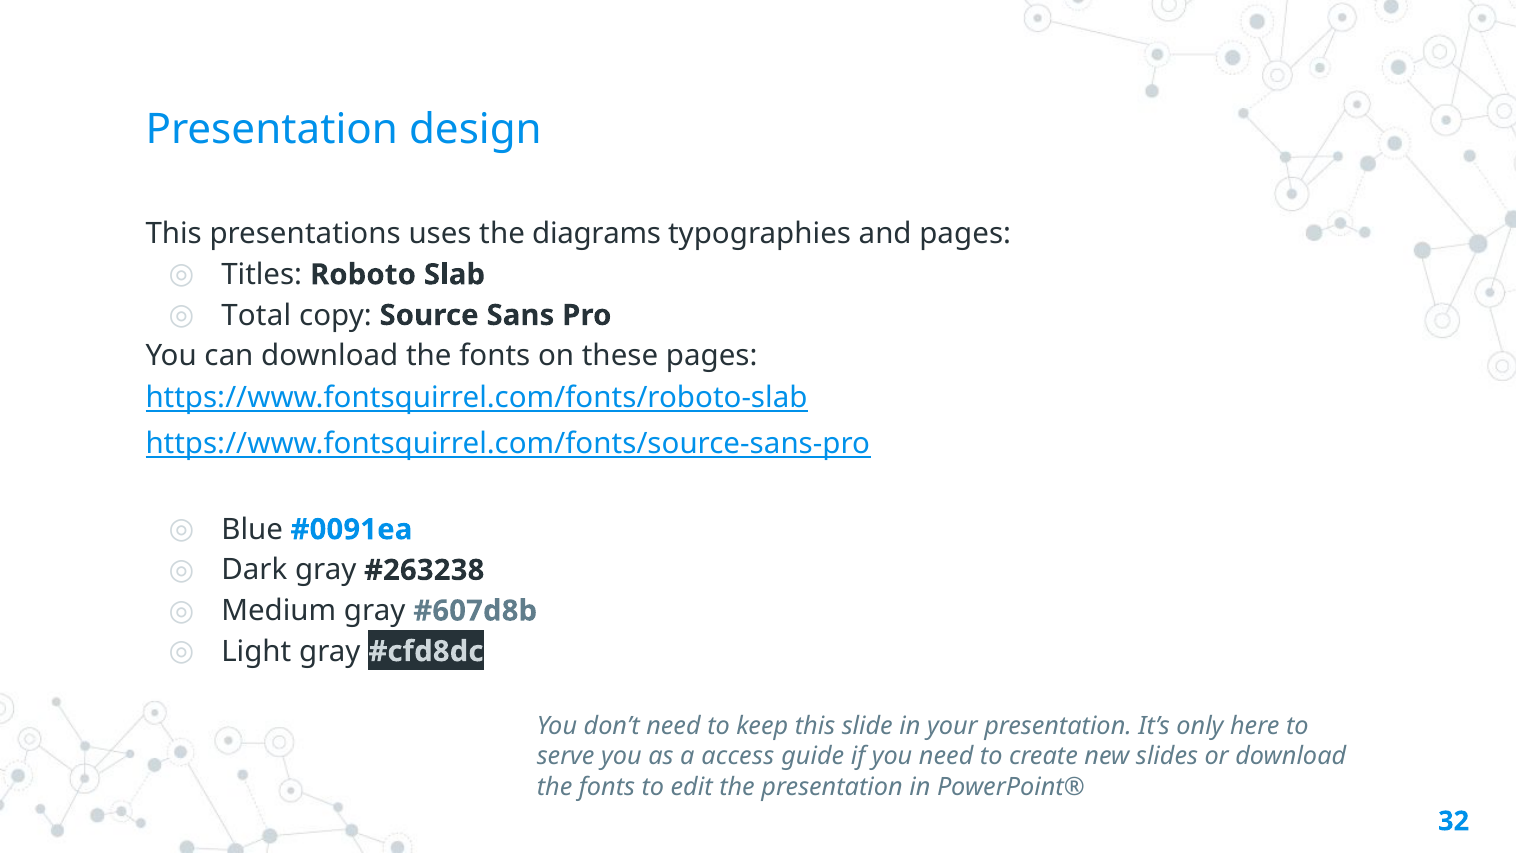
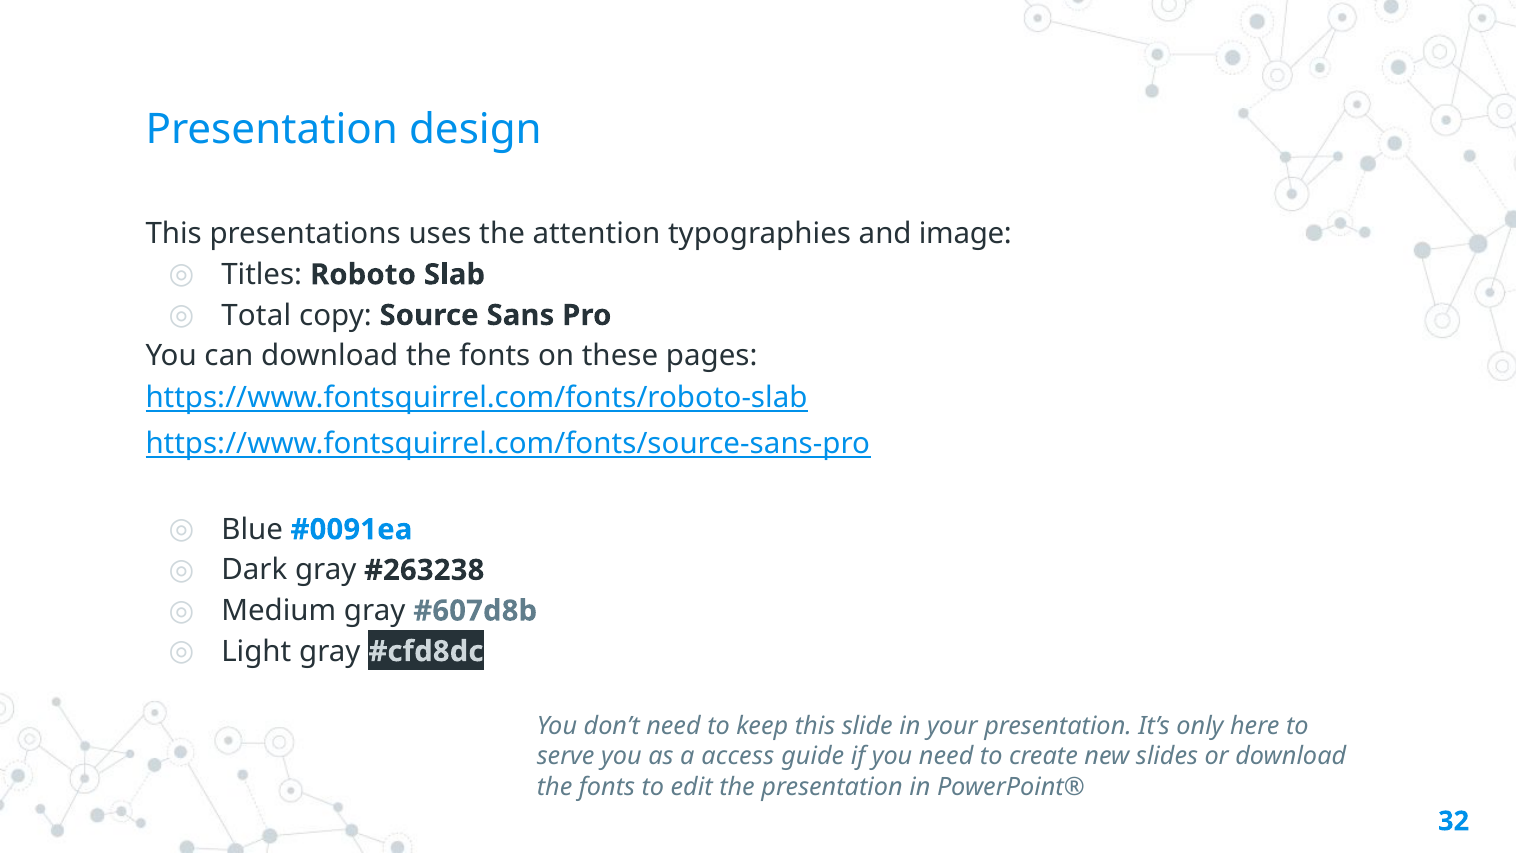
diagrams: diagrams -> attention
and pages: pages -> image
